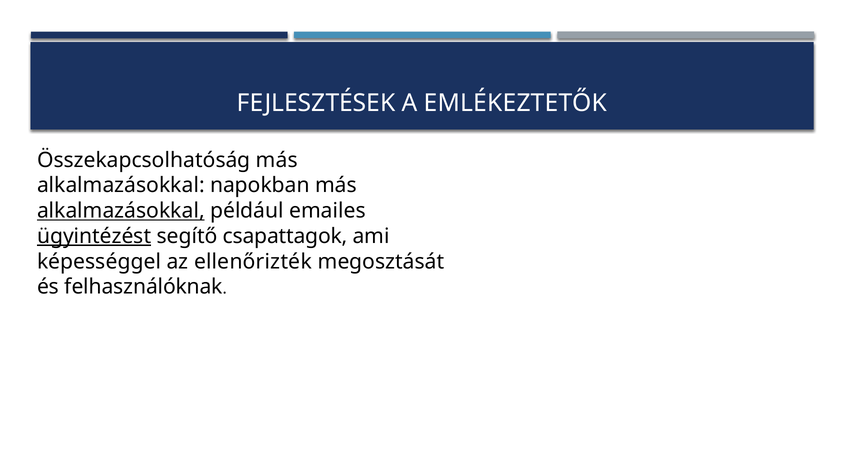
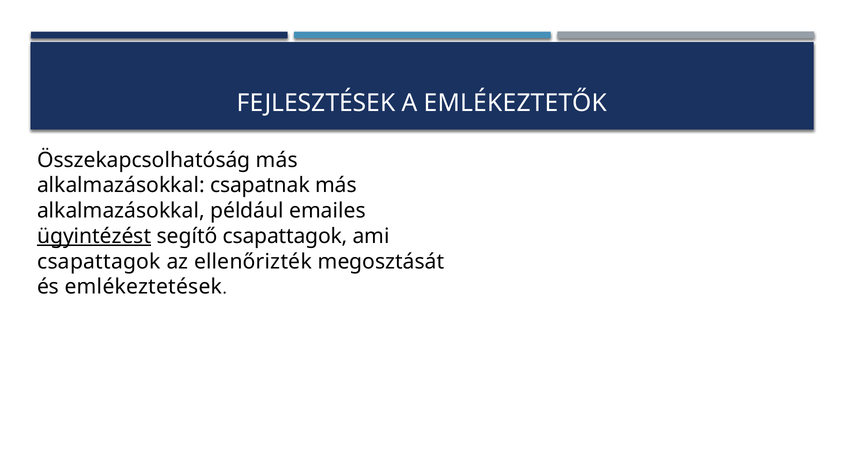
napokban: napokban -> csapatnak
alkalmazásokkal at (121, 211) underline: present -> none
képességgel at (99, 261): képességgel -> csapattagok
felhasználóknak: felhasználóknak -> emlékeztetések
